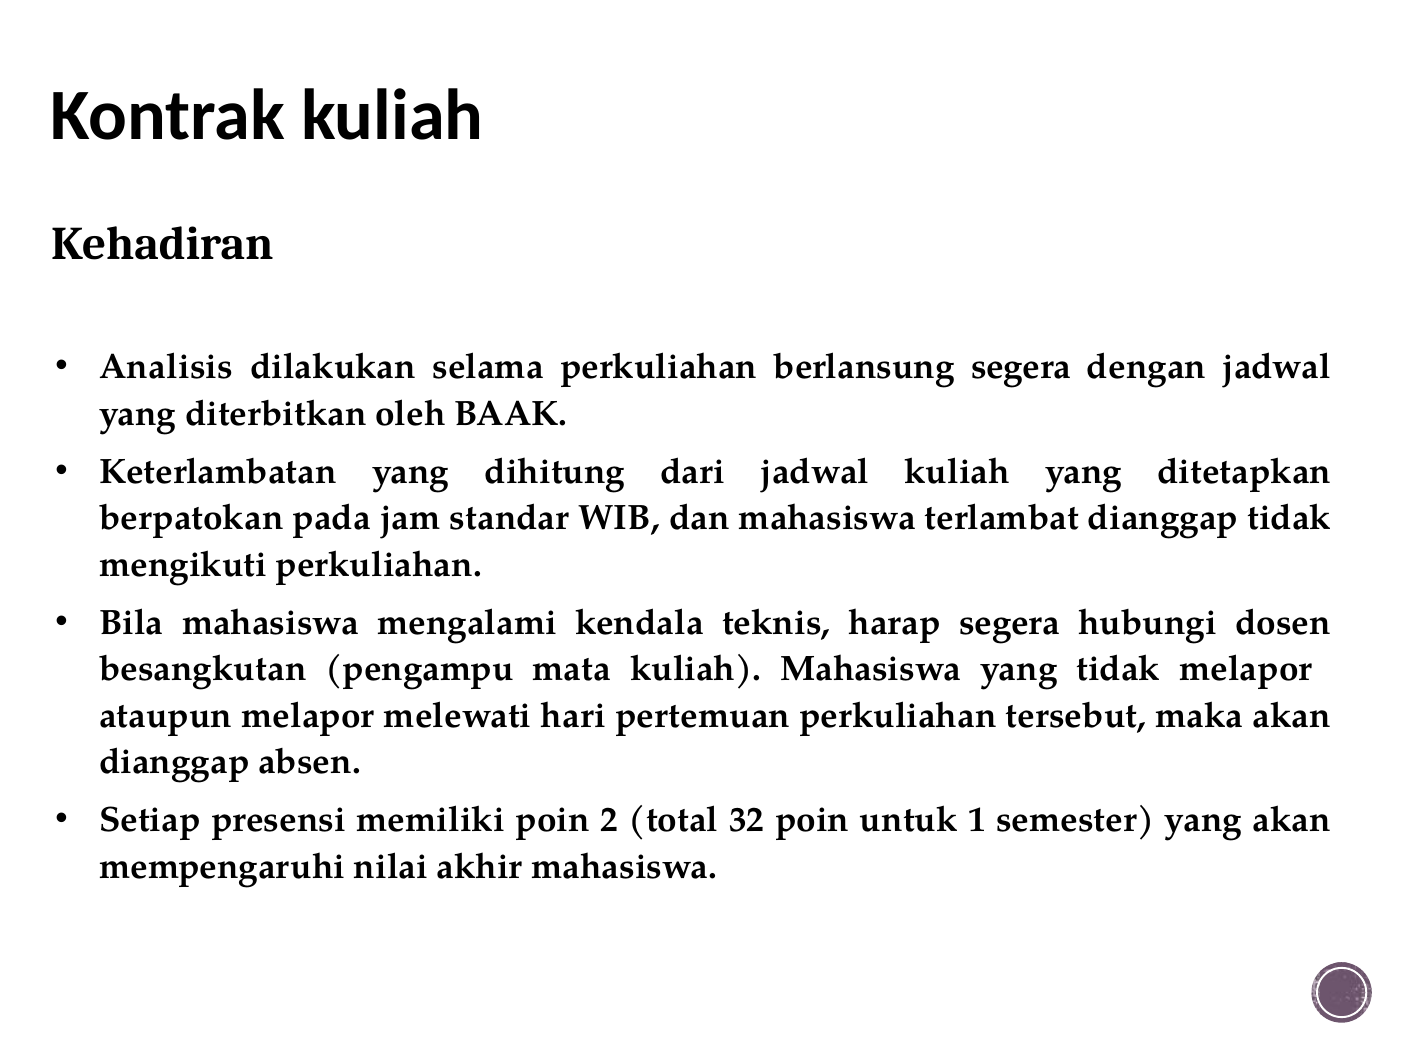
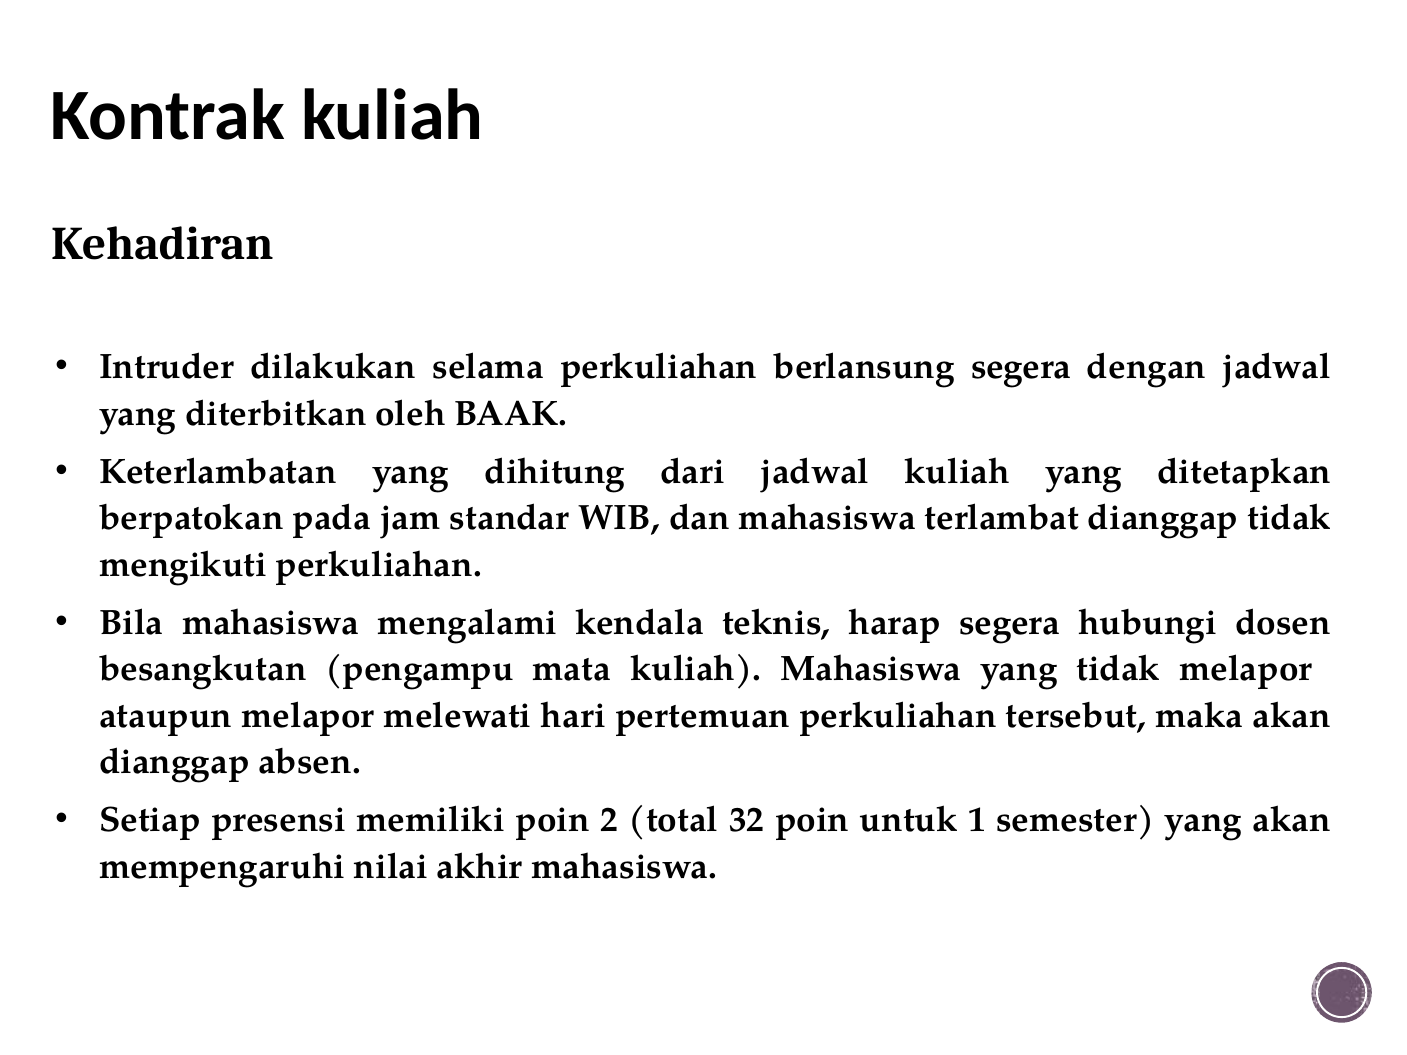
Analisis: Analisis -> Intruder
